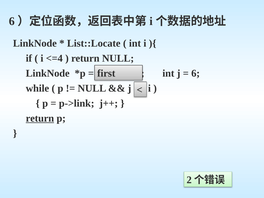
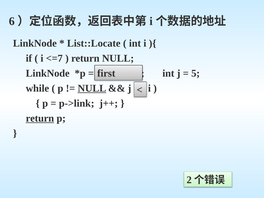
<=4: <=4 -> <=7
6 at (196, 73): 6 -> 5
NULL at (92, 88) underline: none -> present
